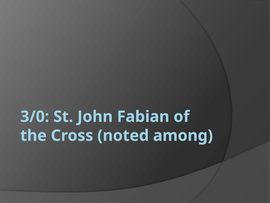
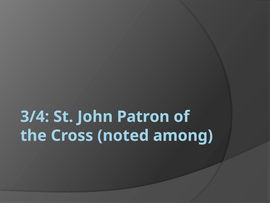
3/0: 3/0 -> 3/4
Fabian: Fabian -> Patron
